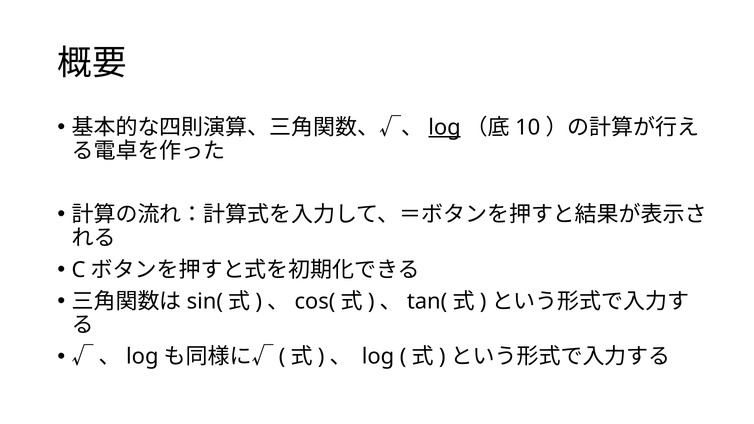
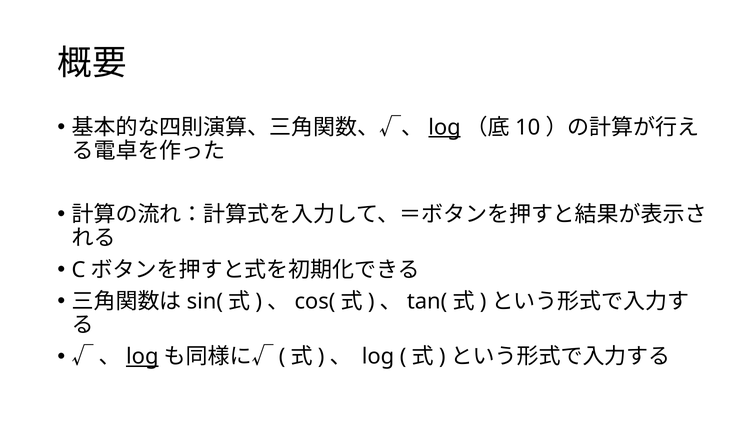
log at (142, 357) underline: none -> present
